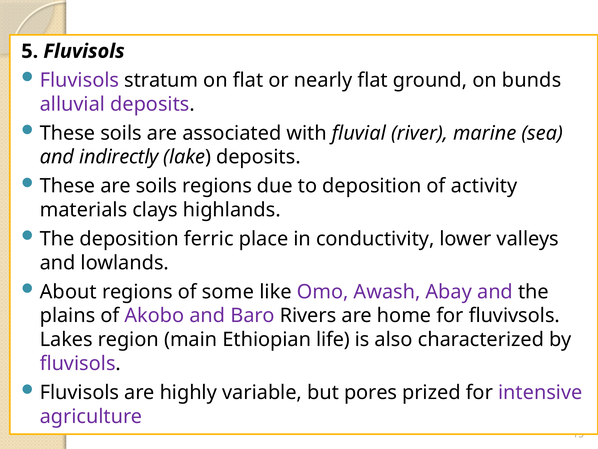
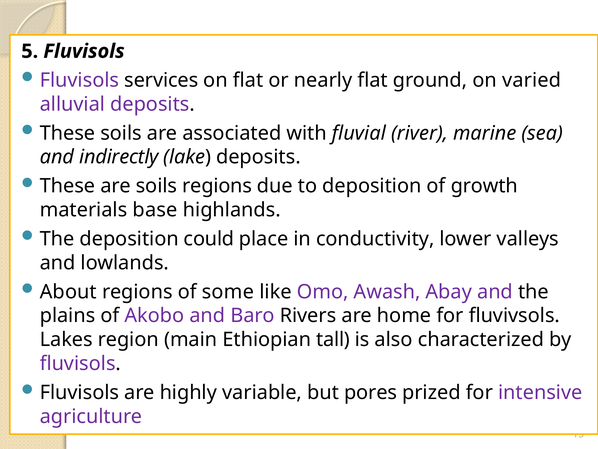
stratum: stratum -> services
bunds: bunds -> varied
activity: activity -> growth
clays: clays -> base
ferric: ferric -> could
life: life -> tall
